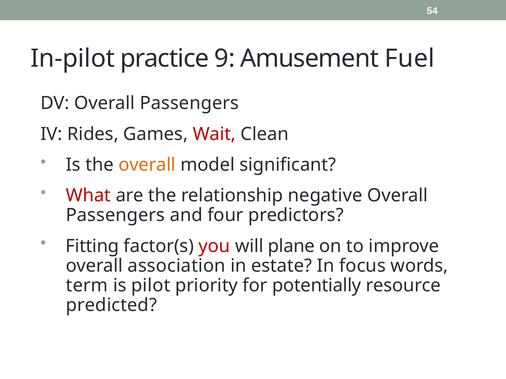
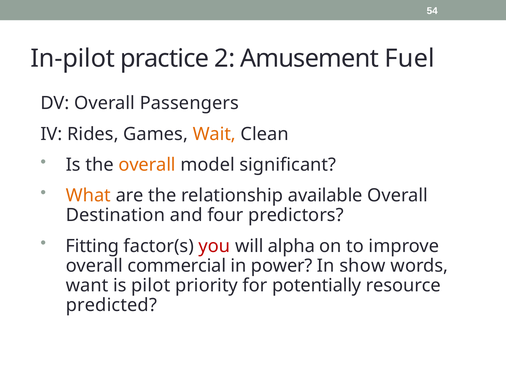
9: 9 -> 2
Wait colour: red -> orange
What colour: red -> orange
negative: negative -> available
Passengers at (115, 216): Passengers -> Destination
plane: plane -> alpha
association: association -> commercial
estate: estate -> power
focus: focus -> show
term: term -> want
